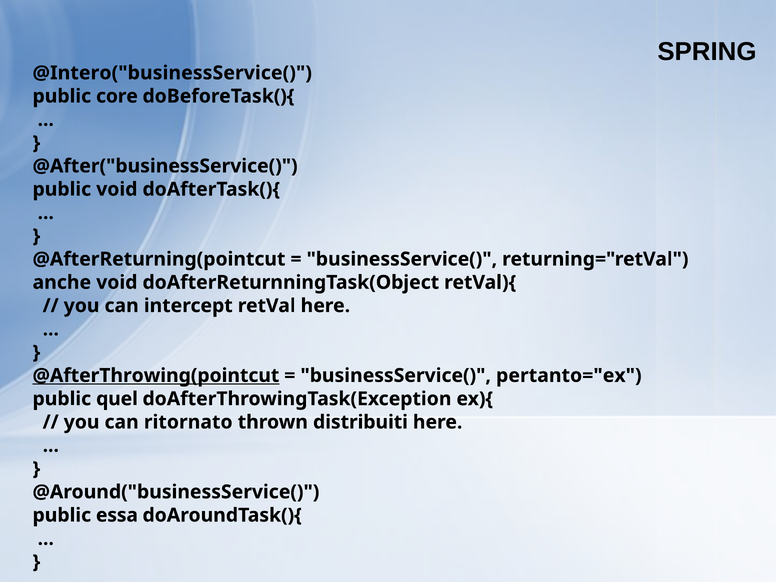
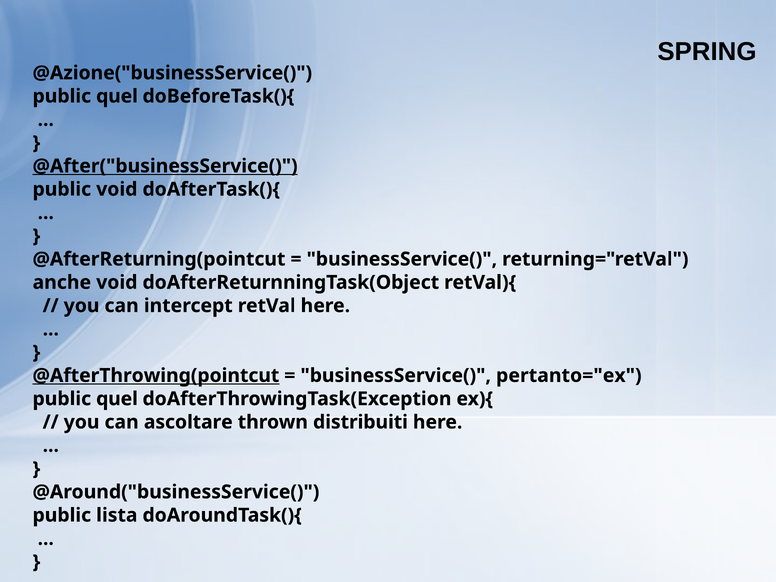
@Intero("businessService(: @Intero("businessService( -> @Azione("businessService(
core at (117, 96): core -> quel
@After("businessService( underline: none -> present
ritornato: ritornato -> ascoltare
essa: essa -> lista
